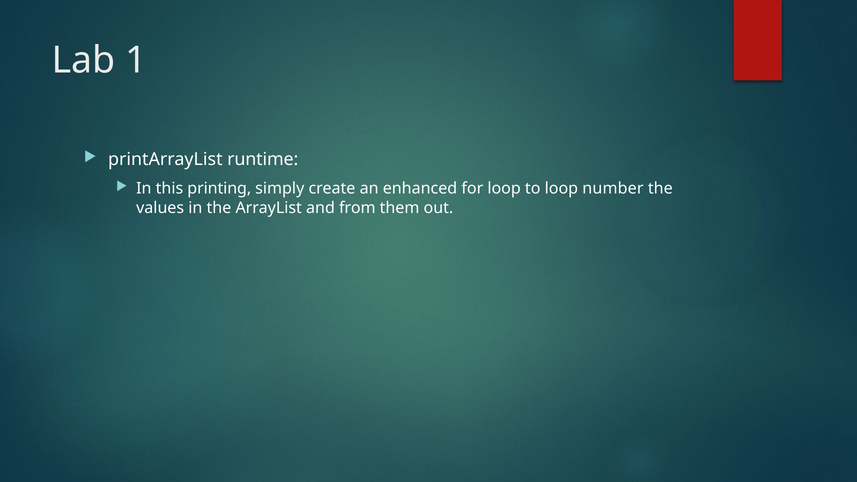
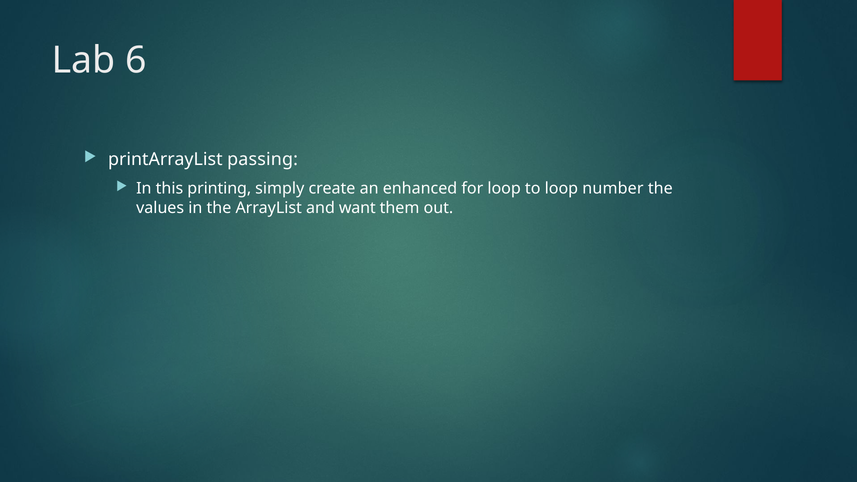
1: 1 -> 6
runtime: runtime -> passing
from: from -> want
